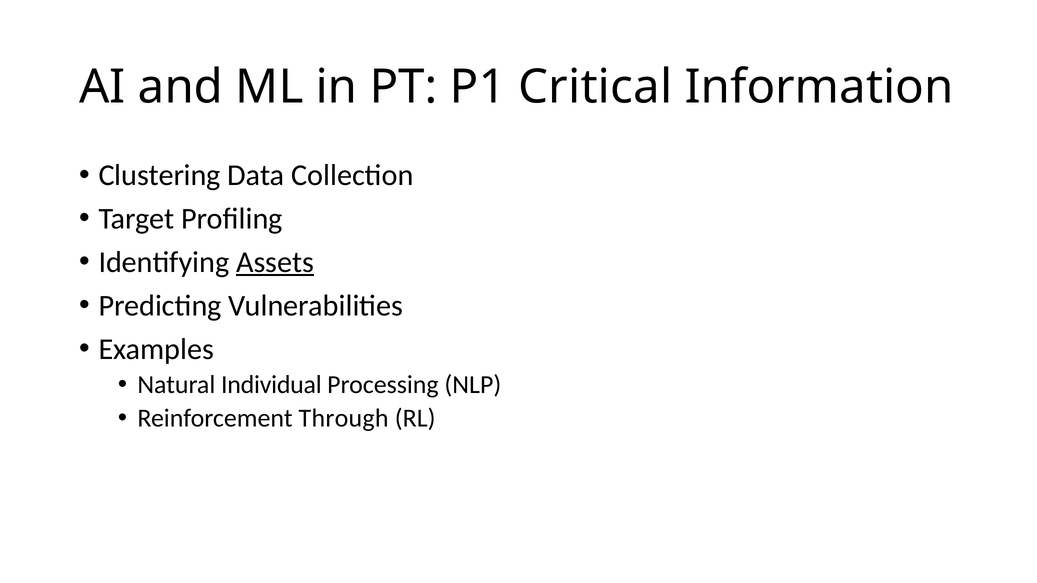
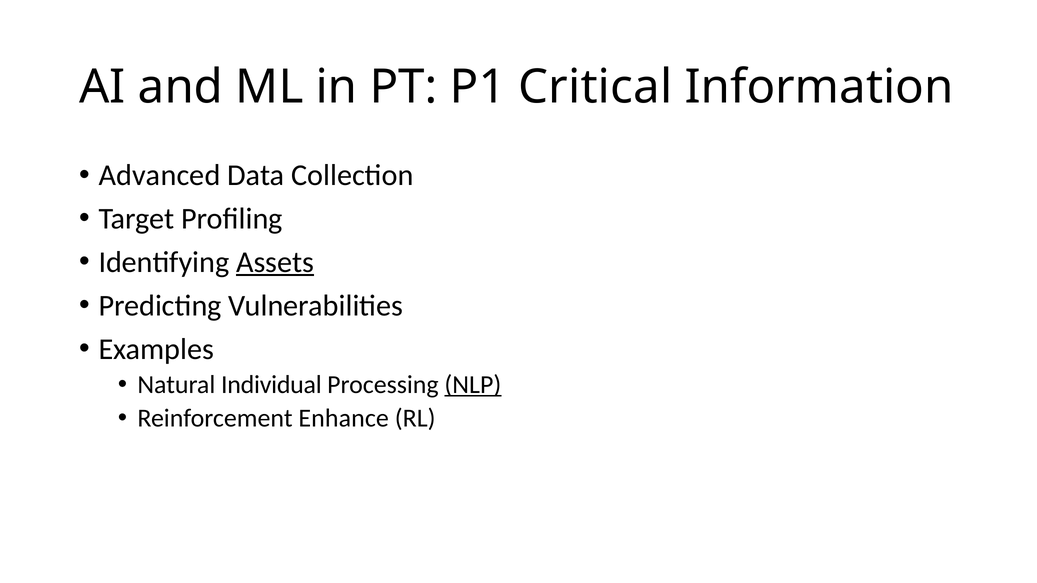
Clustering: Clustering -> Advanced
NLP underline: none -> present
Through: Through -> Enhance
